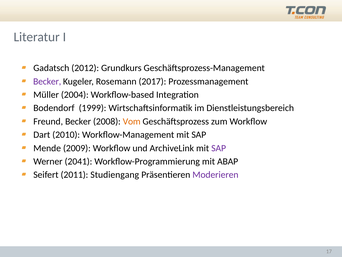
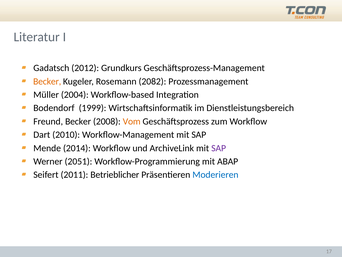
Becker at (47, 81) colour: purple -> orange
2017: 2017 -> 2082
2009: 2009 -> 2014
2041: 2041 -> 2051
Studiengang: Studiengang -> Betrieblicher
Moderieren colour: purple -> blue
